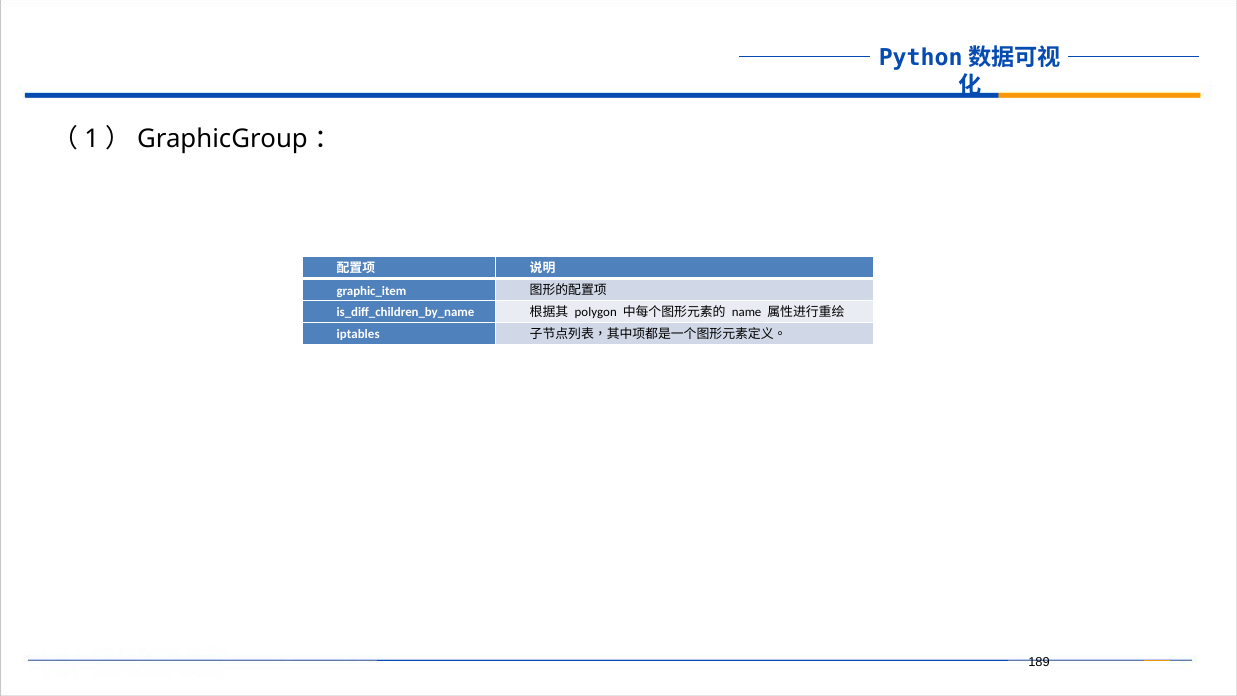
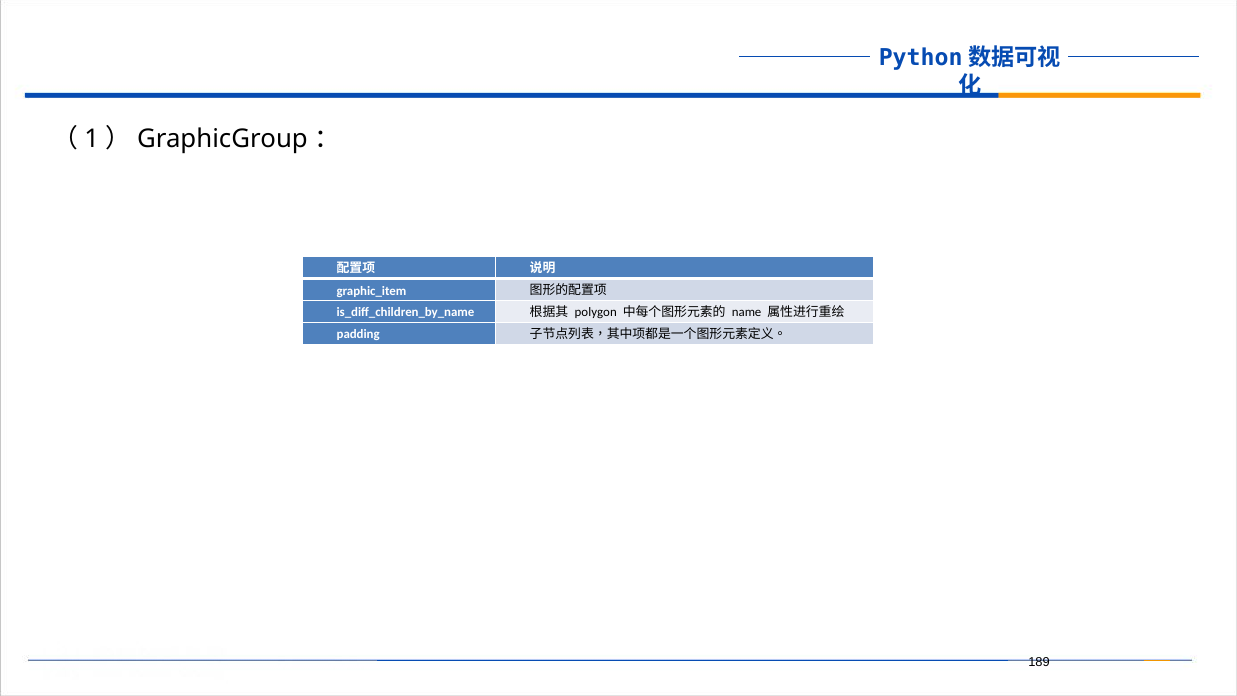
iptables: iptables -> padding
